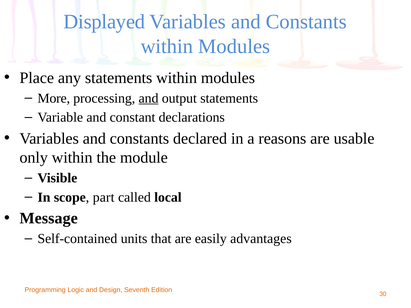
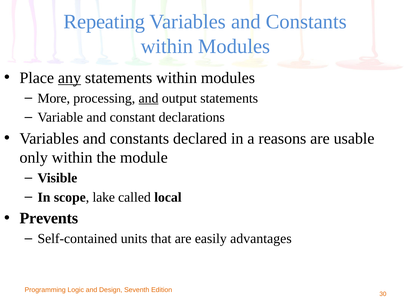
Displayed: Displayed -> Repeating
any underline: none -> present
part: part -> lake
Message: Message -> Prevents
